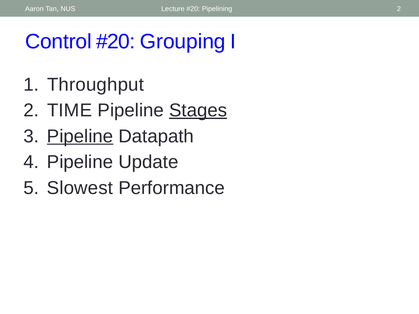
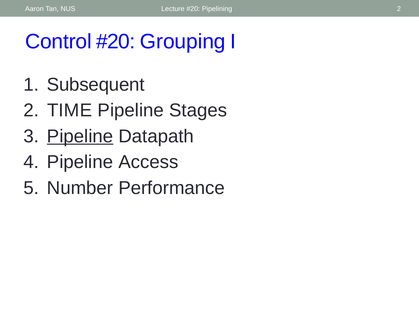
Throughput: Throughput -> Subsequent
Stages underline: present -> none
Update: Update -> Access
Slowest: Slowest -> Number
